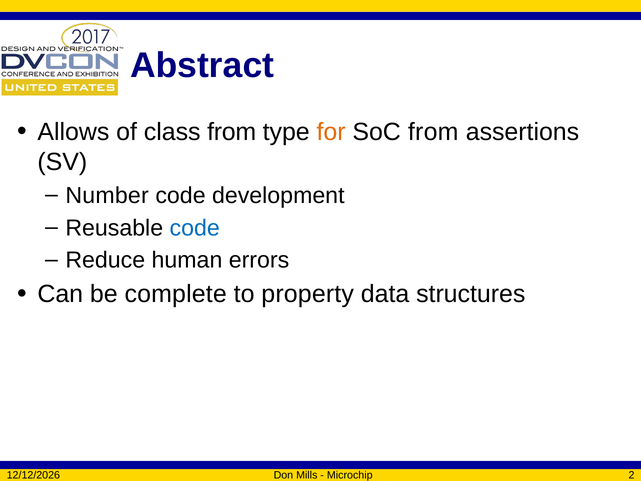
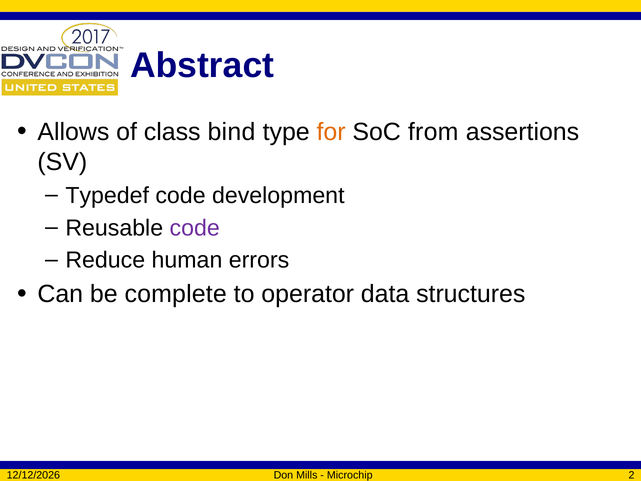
class from: from -> bind
Number: Number -> Typedef
code at (195, 228) colour: blue -> purple
property: property -> operator
